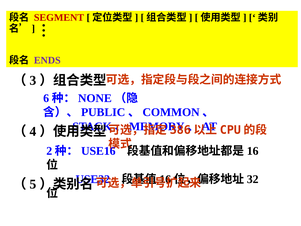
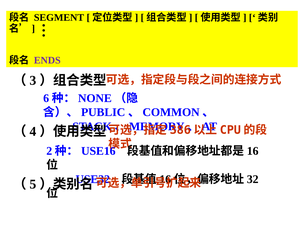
SEGMENT colour: red -> black
